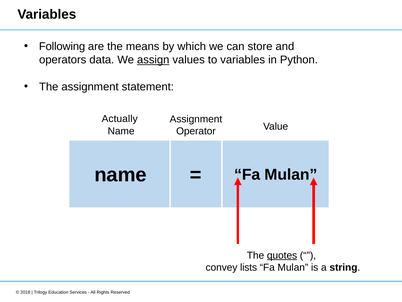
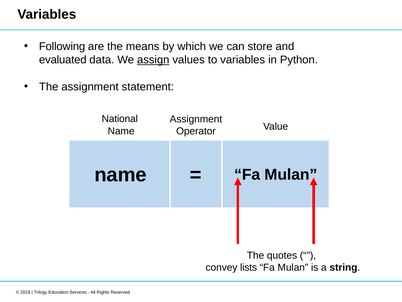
operators: operators -> evaluated
Actually: Actually -> National
quotes underline: present -> none
